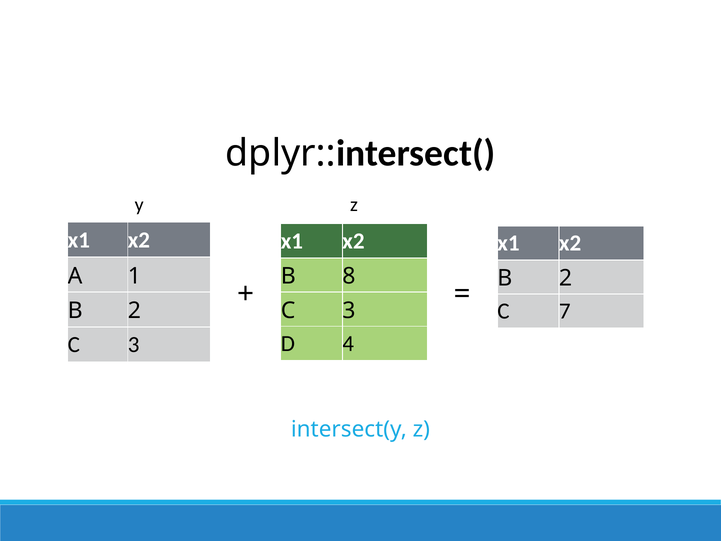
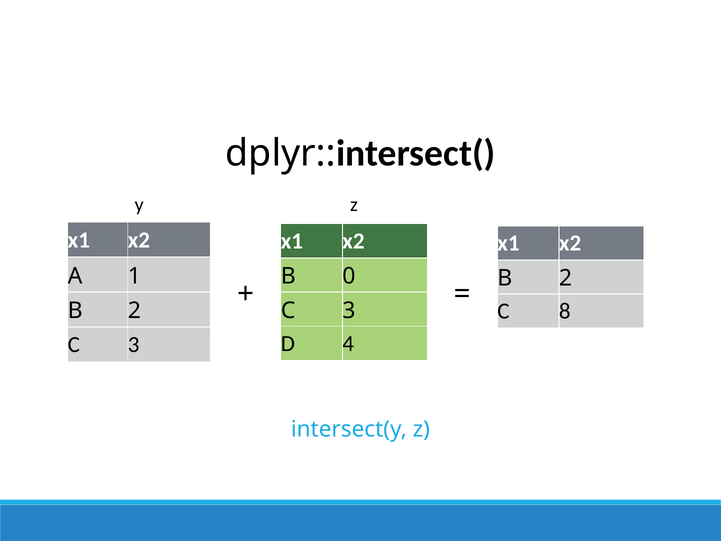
8: 8 -> 0
7: 7 -> 8
